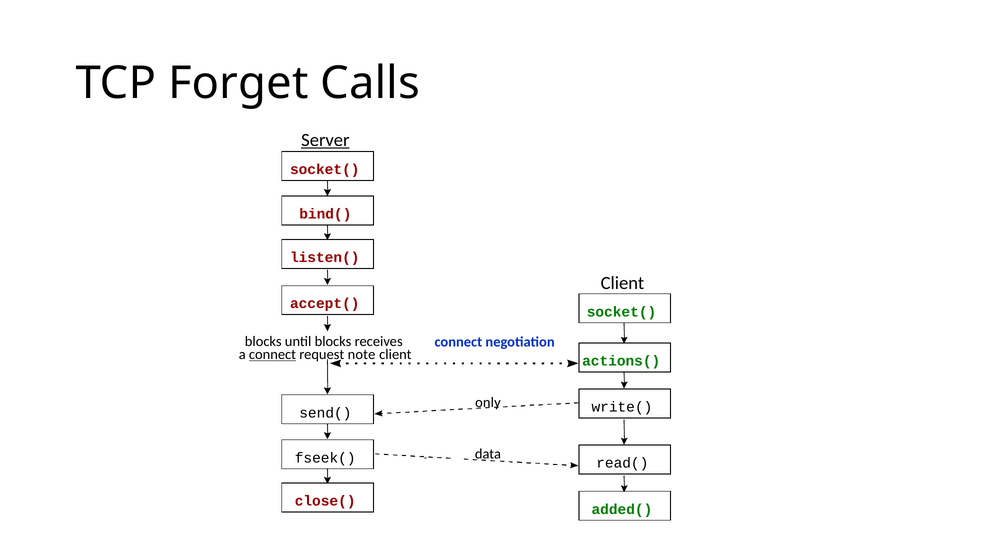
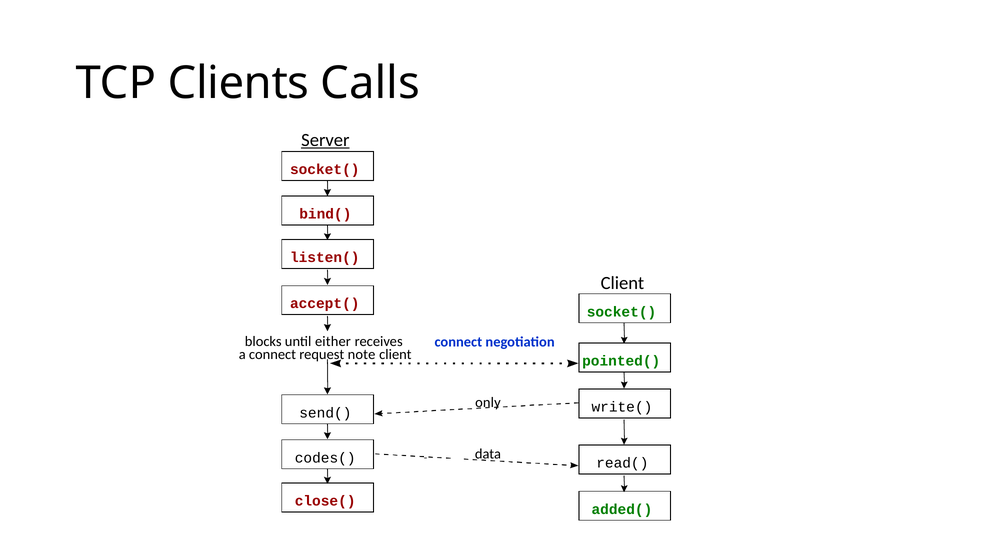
Forget: Forget -> Clients
until blocks: blocks -> either
connect at (273, 355) underline: present -> none
actions(: actions( -> pointed(
fseek(: fseek( -> codes(
